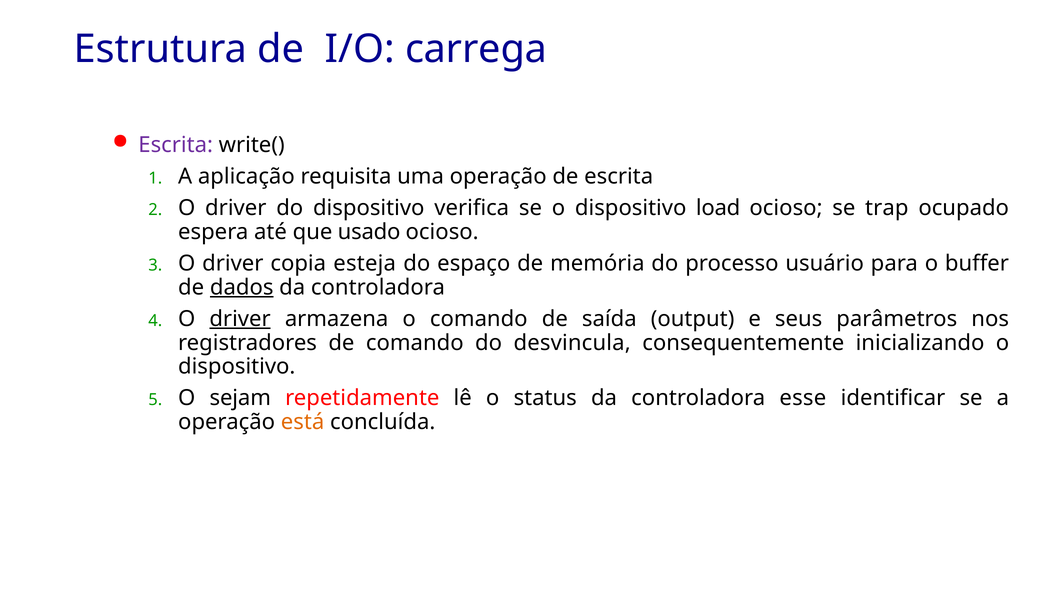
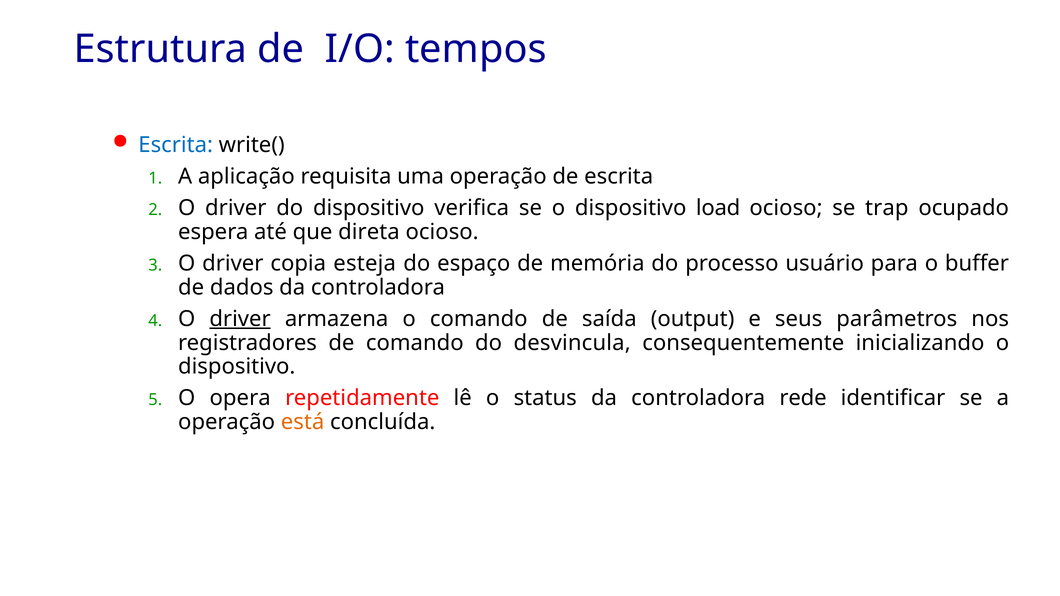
carrega: carrega -> tempos
Escrita at (176, 145) colour: purple -> blue
usado: usado -> direta
dados underline: present -> none
sejam: sejam -> opera
esse: esse -> rede
